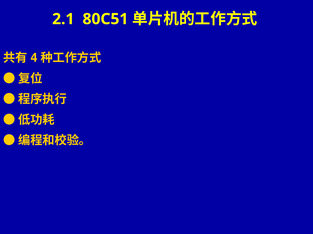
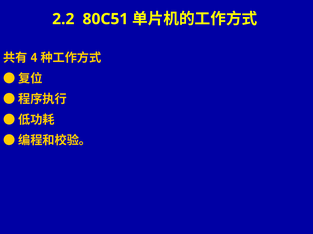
2.1: 2.1 -> 2.2
